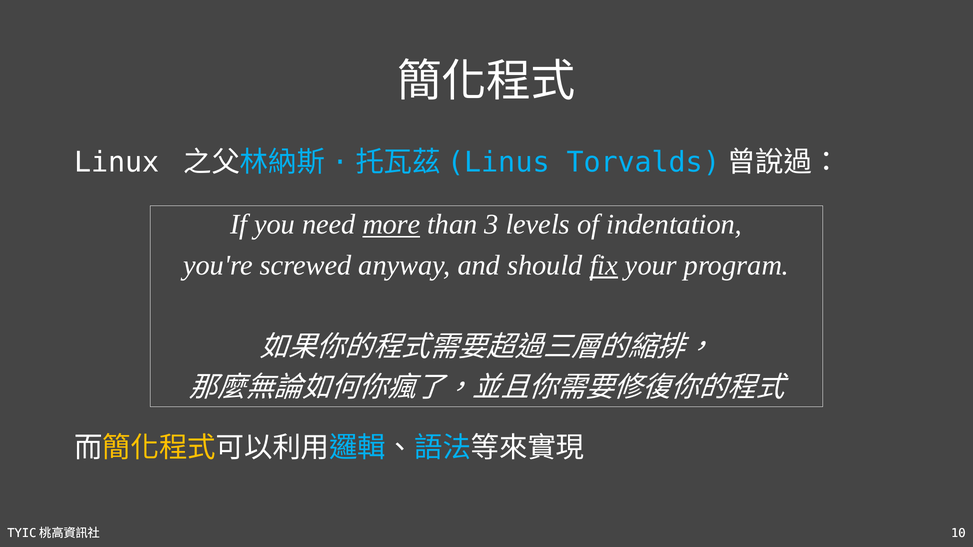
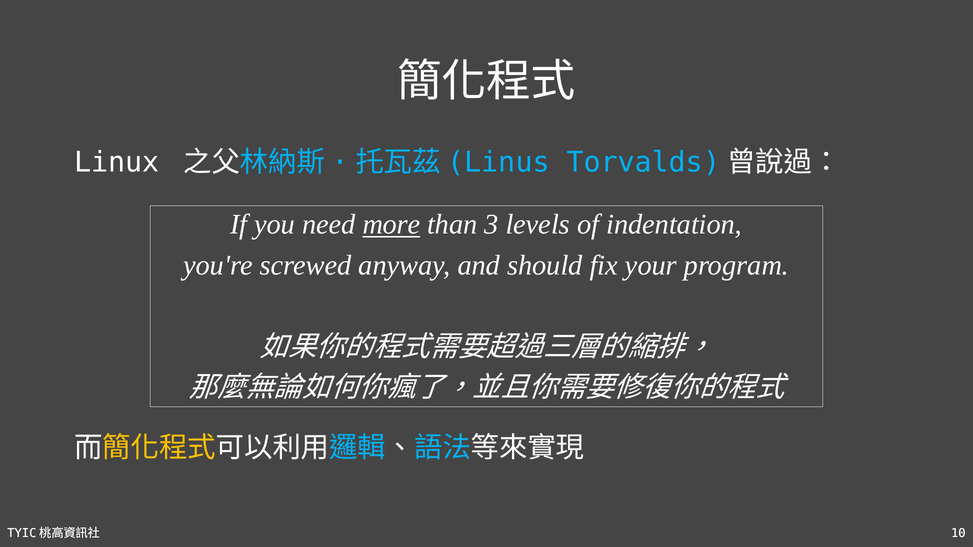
fix underline: present -> none
